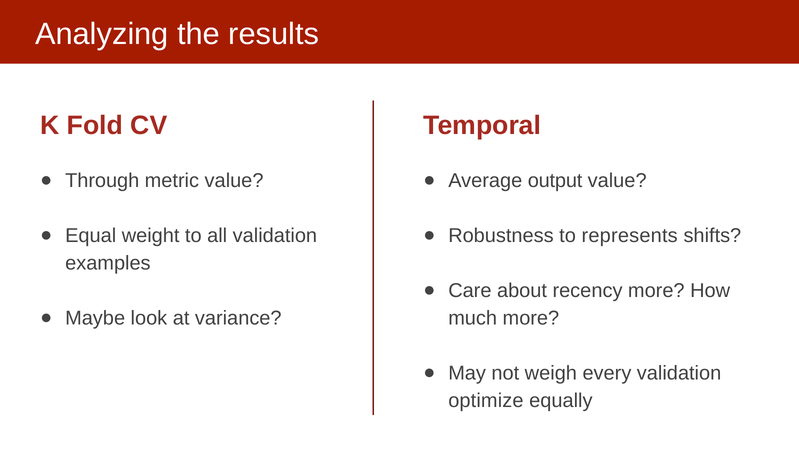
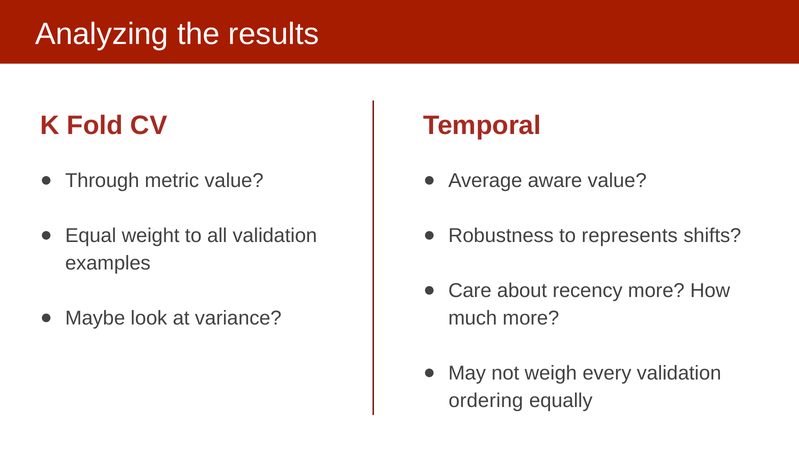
output: output -> aware
optimize: optimize -> ordering
